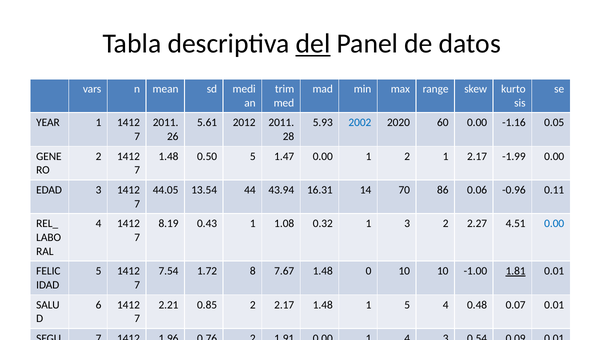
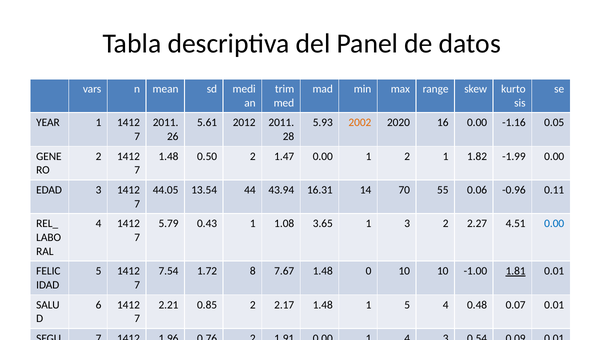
del underline: present -> none
2002 colour: blue -> orange
60: 60 -> 16
0.50 5: 5 -> 2
1 2.17: 2.17 -> 1.82
86: 86 -> 55
8.19: 8.19 -> 5.79
0.32: 0.32 -> 3.65
